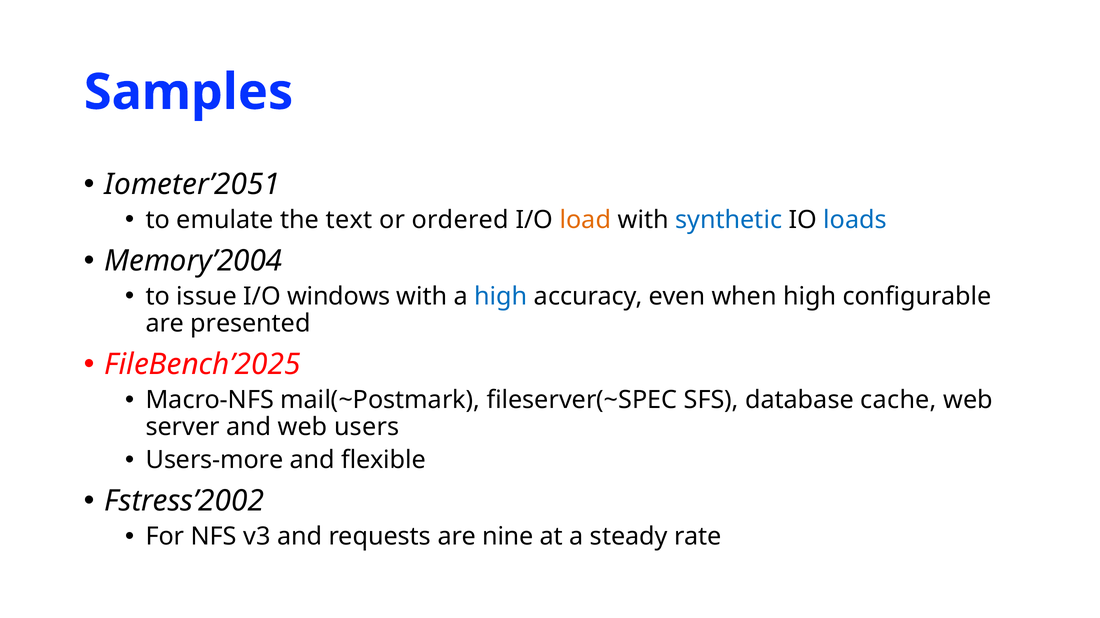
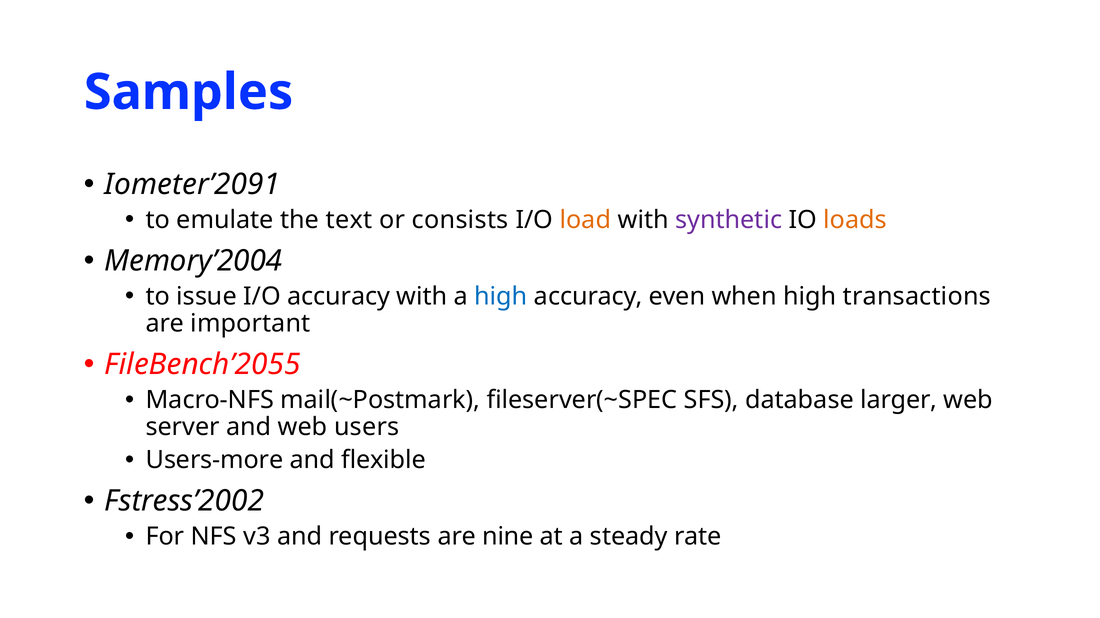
Iometer’2051: Iometer’2051 -> Iometer’2091
ordered: ordered -> consists
synthetic colour: blue -> purple
loads colour: blue -> orange
I/O windows: windows -> accuracy
configurable: configurable -> transactions
presented: presented -> important
FileBench’2025: FileBench’2025 -> FileBench’2055
cache: cache -> larger
